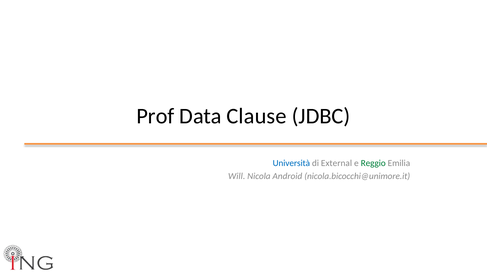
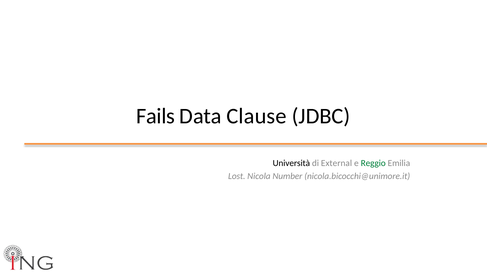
Prof: Prof -> Fails
Università colour: blue -> black
Will: Will -> Lost
Android: Android -> Number
